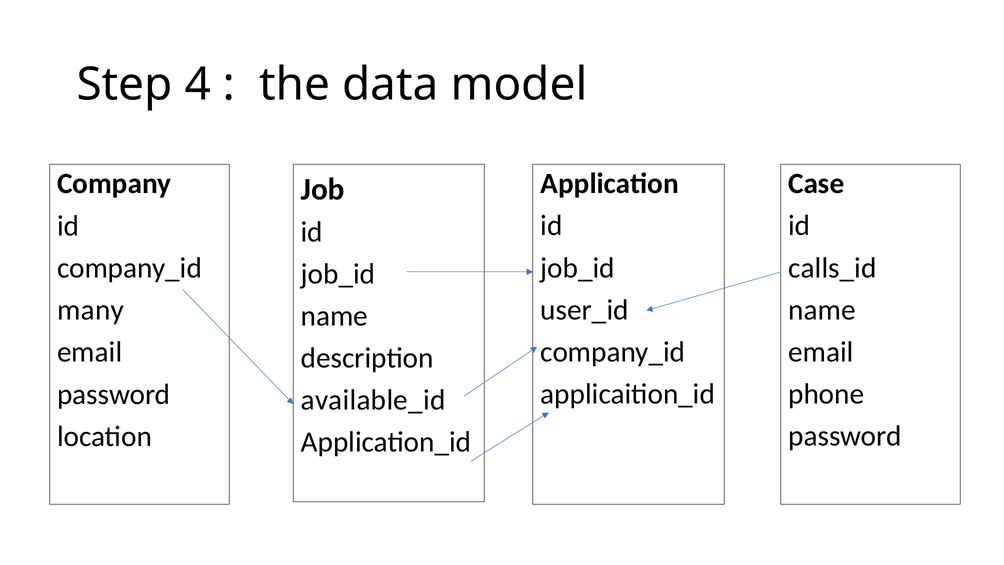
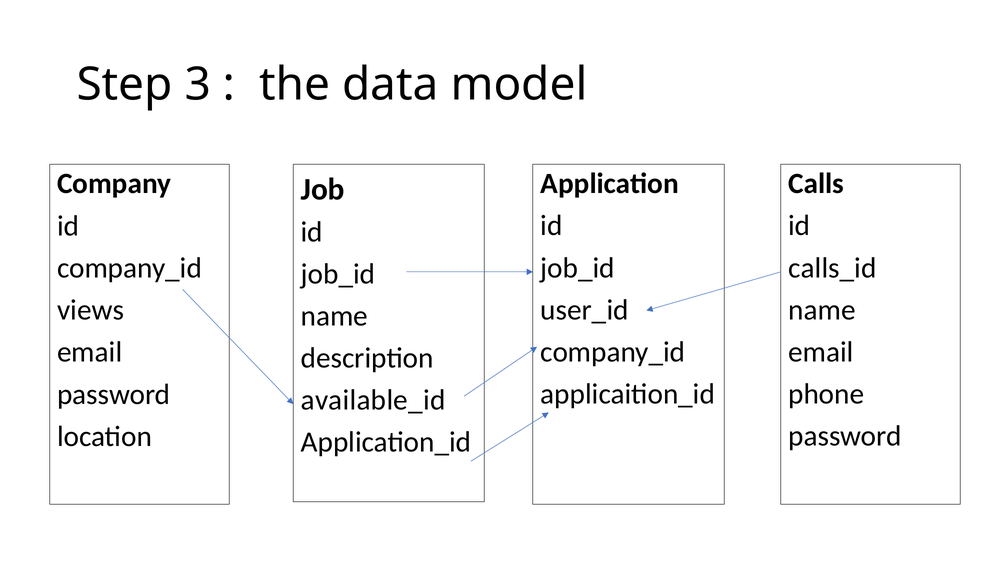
4: 4 -> 3
Case: Case -> Calls
many: many -> views
